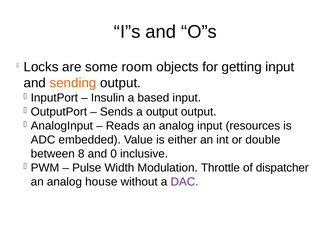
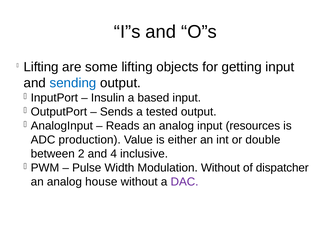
Locks at (41, 67): Locks -> Lifting
some room: room -> lifting
sending colour: orange -> blue
a output: output -> tested
embedded: embedded -> production
8: 8 -> 2
0: 0 -> 4
Modulation Throttle: Throttle -> Without
